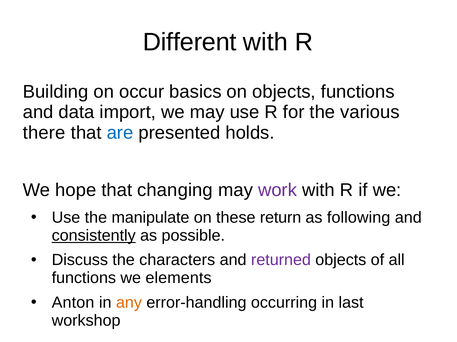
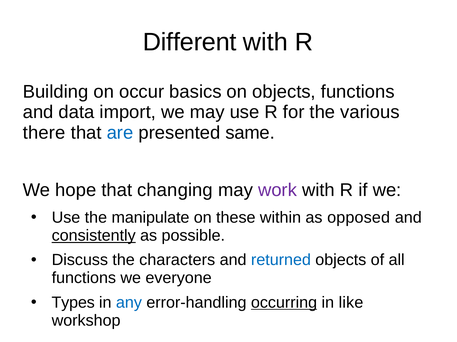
holds: holds -> same
return: return -> within
following: following -> opposed
returned colour: purple -> blue
elements: elements -> everyone
Anton: Anton -> Types
any colour: orange -> blue
occurring underline: none -> present
last: last -> like
